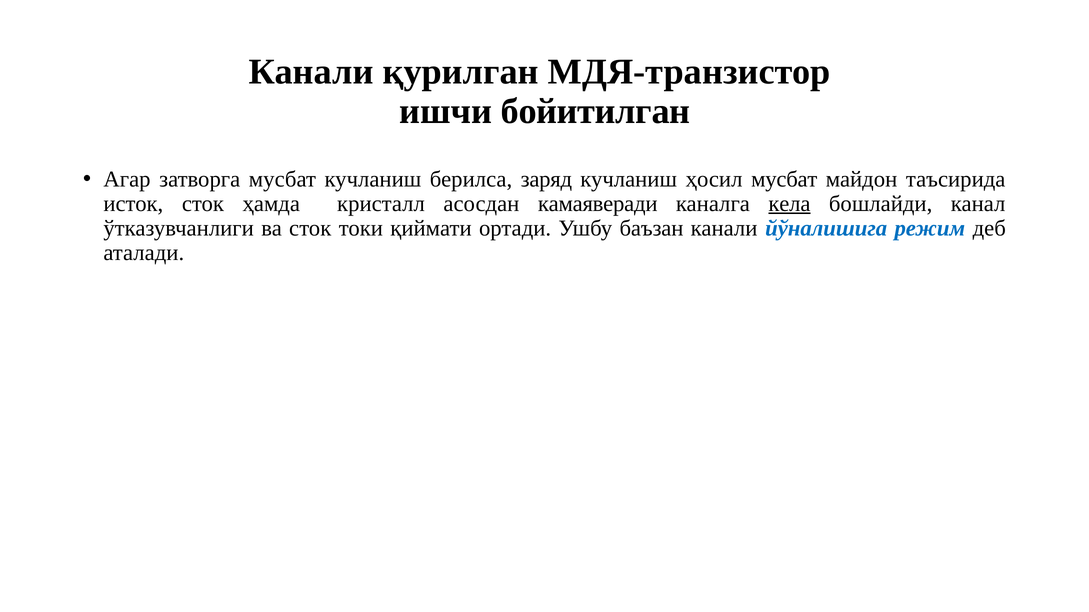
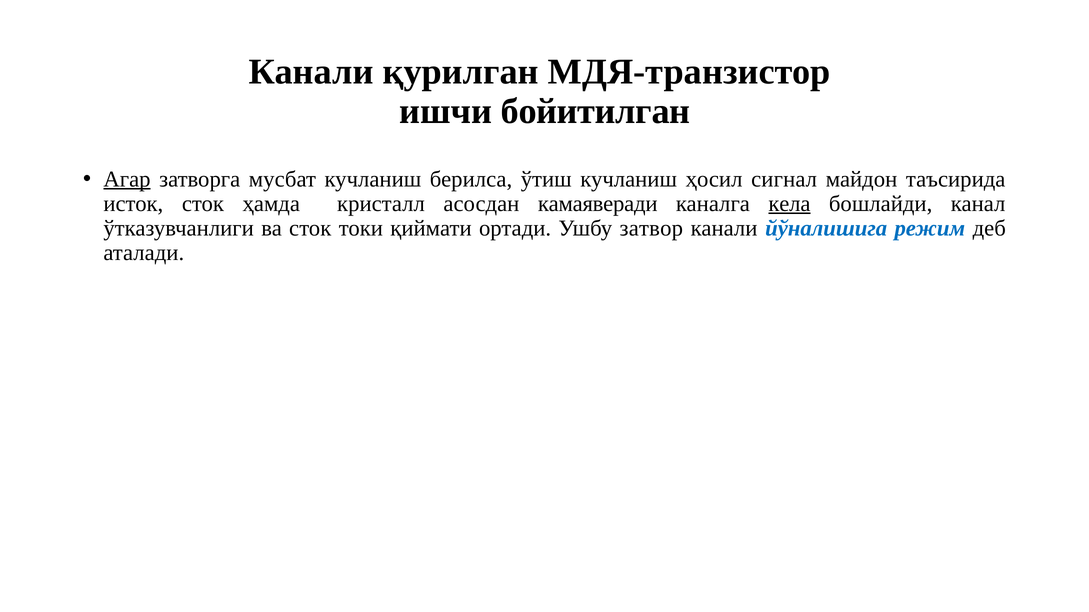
Агар underline: none -> present
заряд: заряд -> ўтиш
ҳосил мусбат: мусбат -> сигнал
баъзан: баъзан -> затвор
